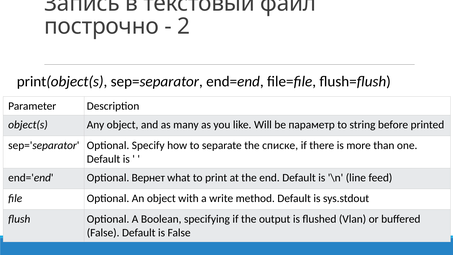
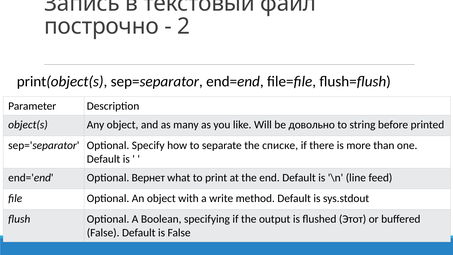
параметр: параметр -> довольно
Vlan: Vlan -> Этот
